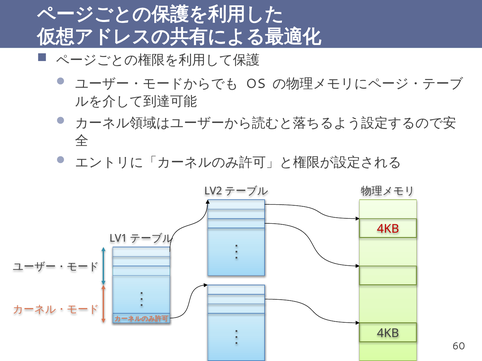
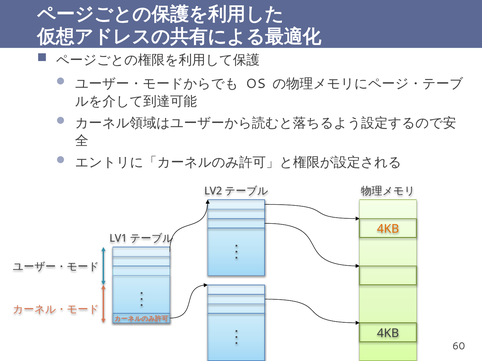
4KB at (388, 229) colour: red -> orange
